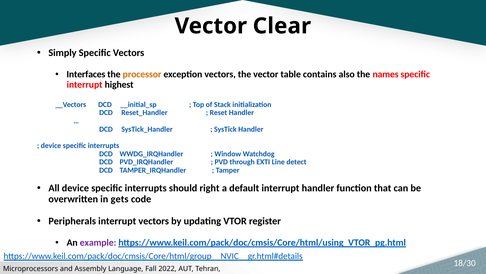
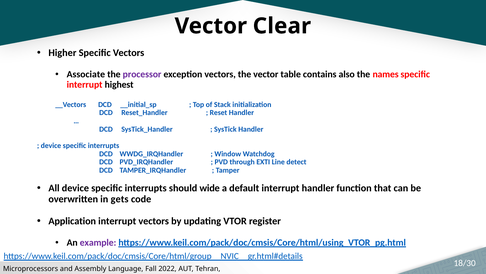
Simply: Simply -> Higher
Interfaces: Interfaces -> Associate
processor colour: orange -> purple
right: right -> wide
Peripherals: Peripherals -> Application
